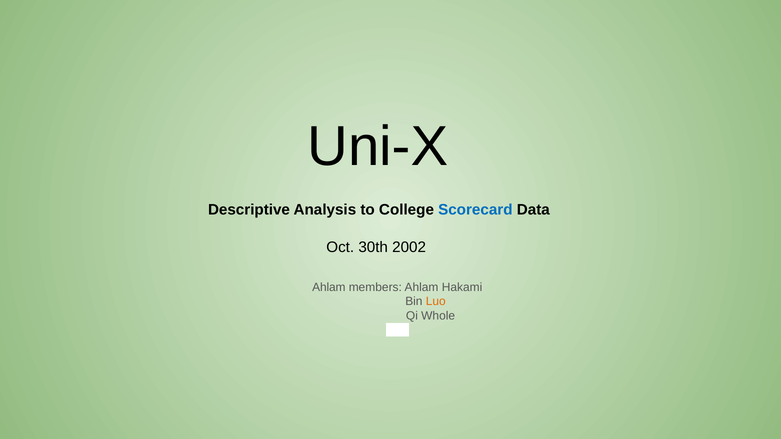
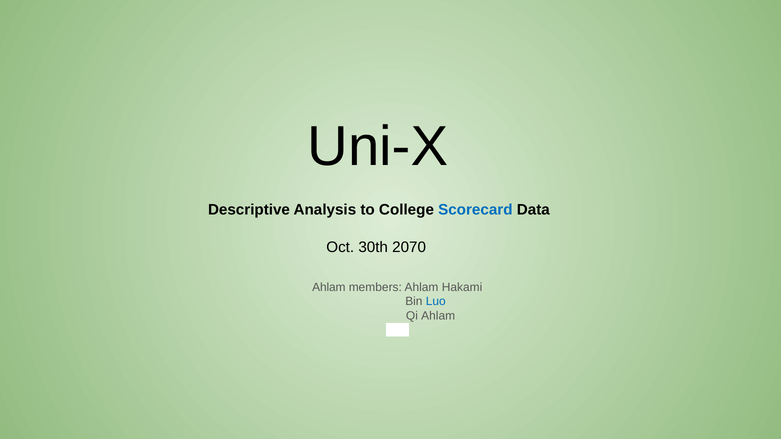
2002: 2002 -> 2070
Luo colour: orange -> blue
Qi Whole: Whole -> Ahlam
